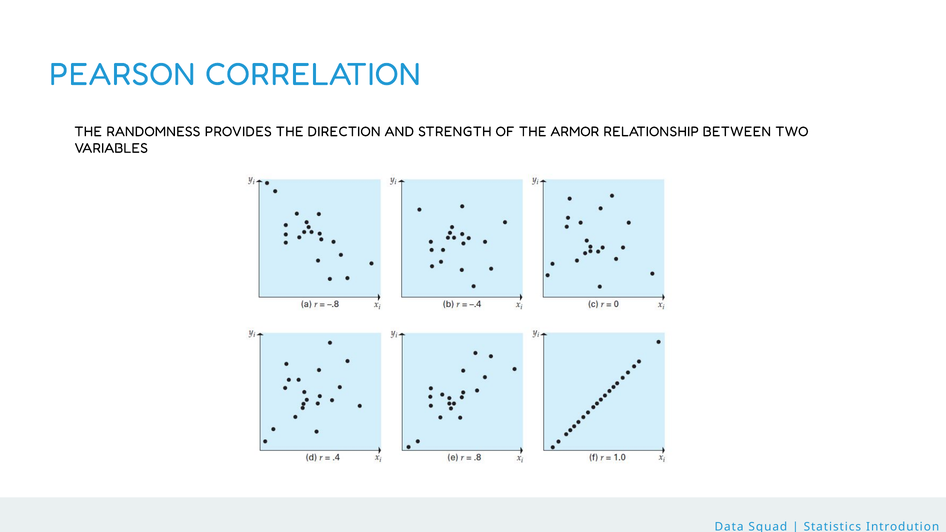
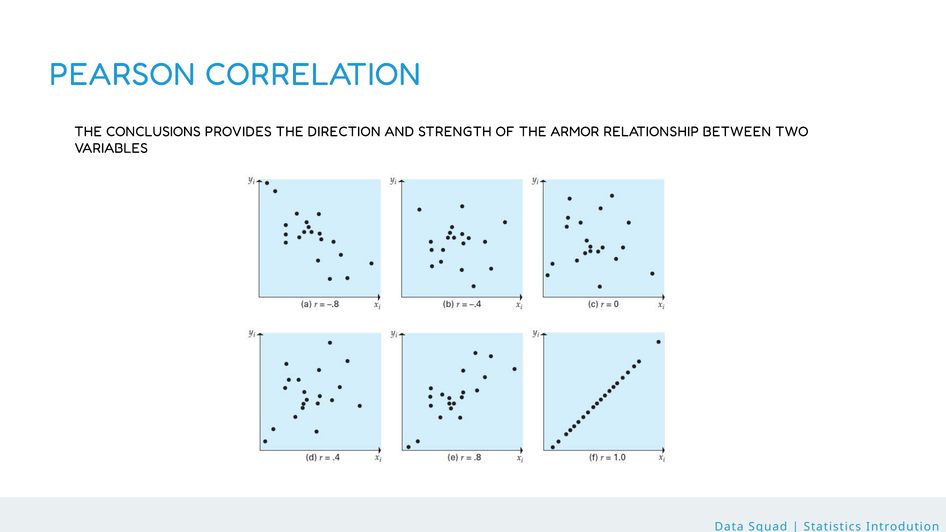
RANDOMNESS: RANDOMNESS -> CONCLUSIONS
